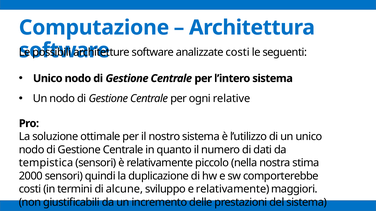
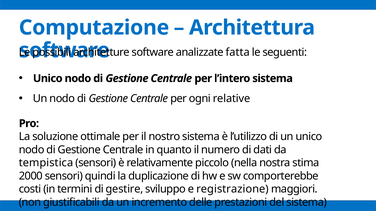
analizzate costi: costi -> fatta
alcune: alcune -> gestire
e relativamente: relativamente -> registrazione
